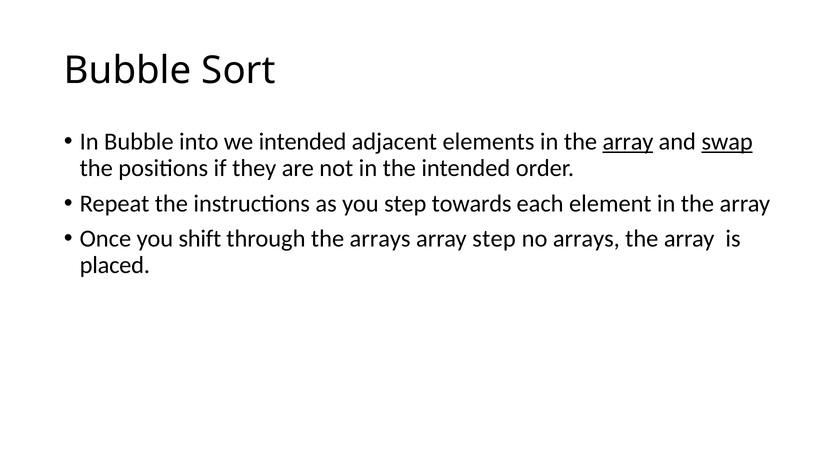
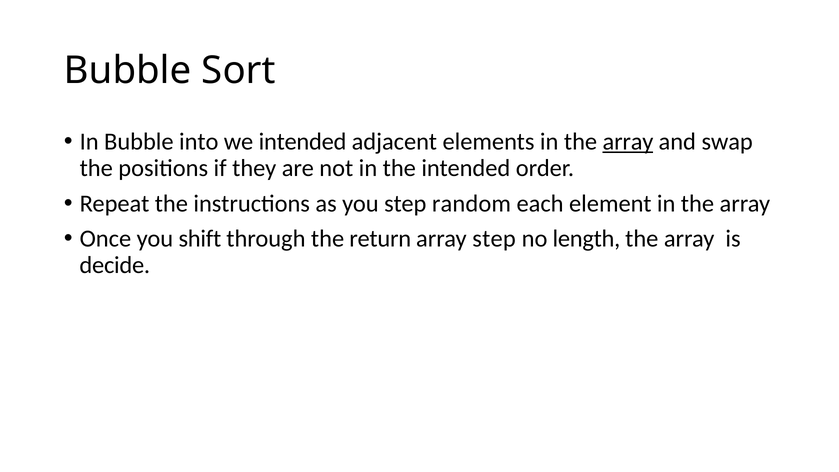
swap underline: present -> none
towards: towards -> random
the arrays: arrays -> return
no arrays: arrays -> length
placed: placed -> decide
